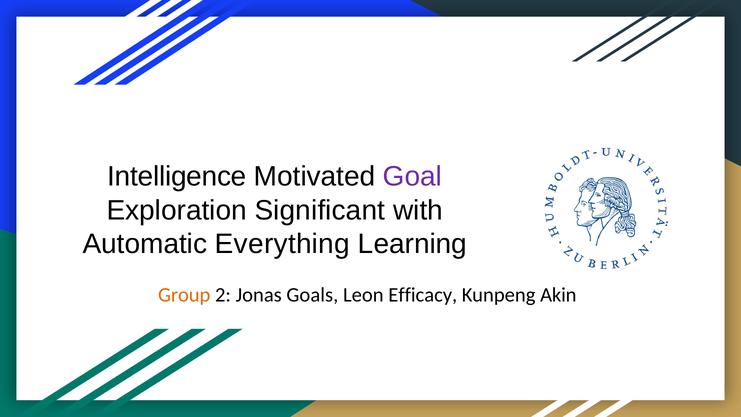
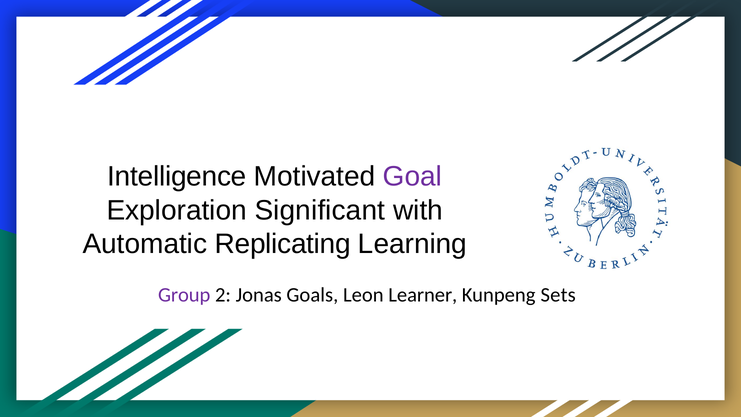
Everything: Everything -> Replicating
Group colour: orange -> purple
Efficacy: Efficacy -> Learner
Akin: Akin -> Sets
